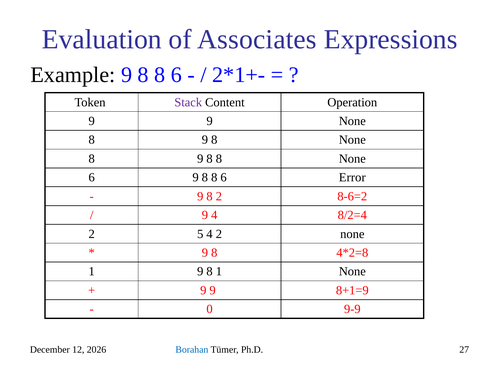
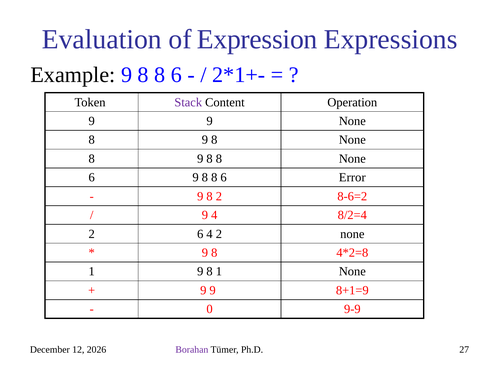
Associates: Associates -> Expression
2 5: 5 -> 6
Borahan colour: blue -> purple
